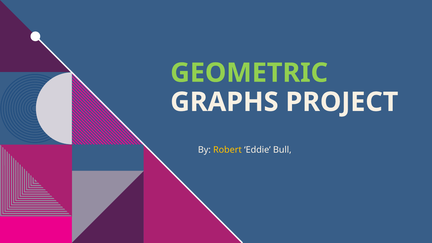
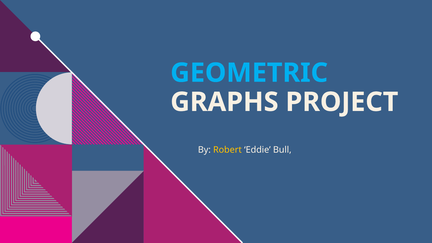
GEOMETRIC colour: light green -> light blue
